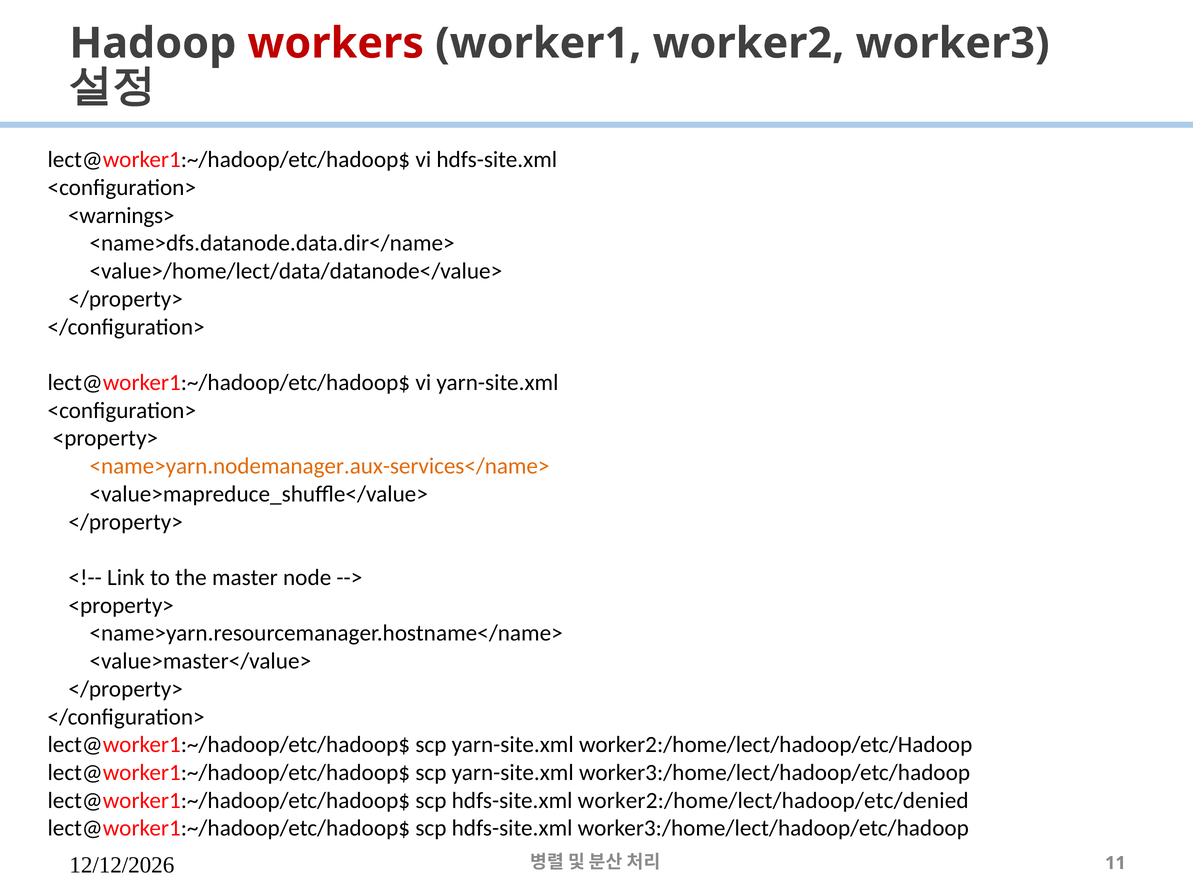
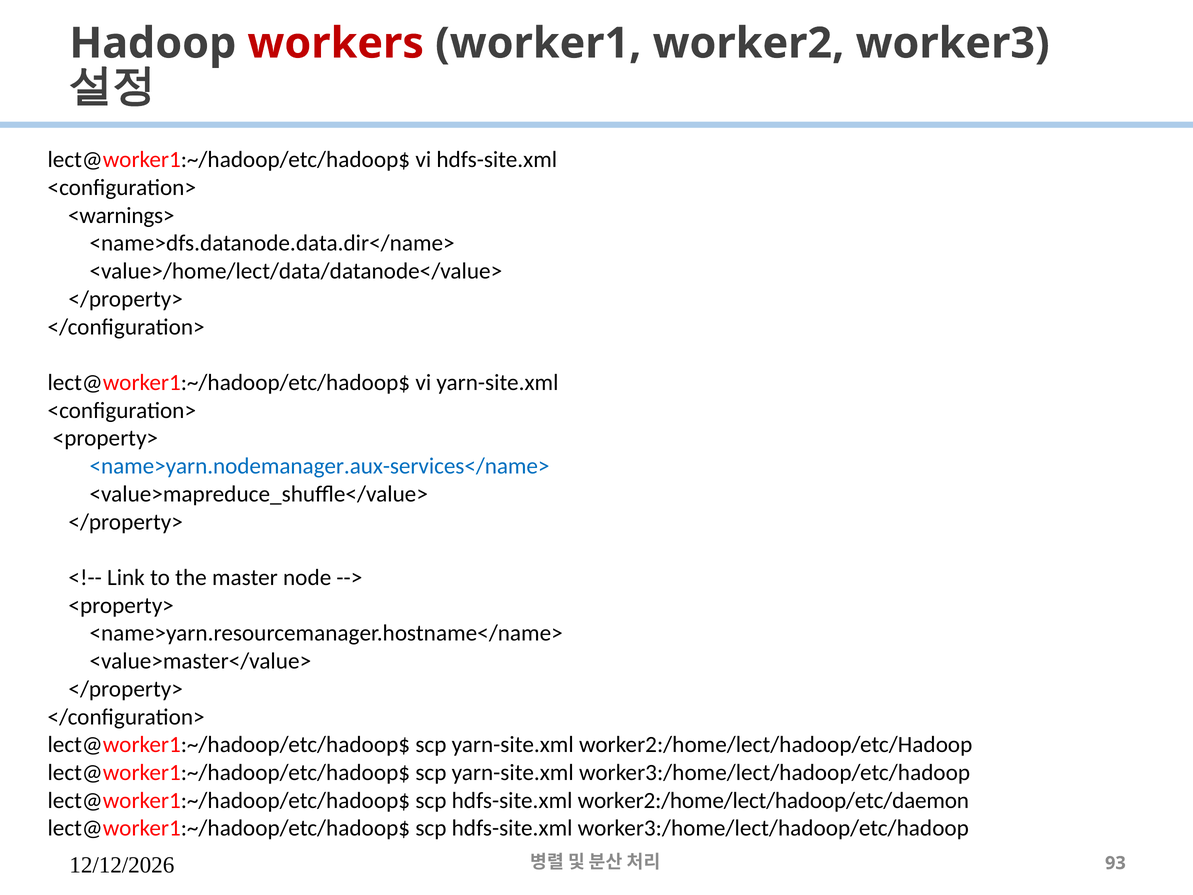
<name>yarn.nodemanager.aux-services</name> colour: orange -> blue
worker2:/home/lect/hadoop/etc/denied: worker2:/home/lect/hadoop/etc/denied -> worker2:/home/lect/hadoop/etc/daemon
11: 11 -> 93
